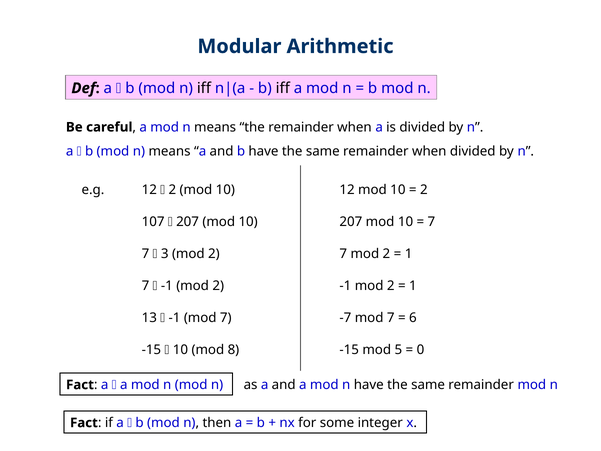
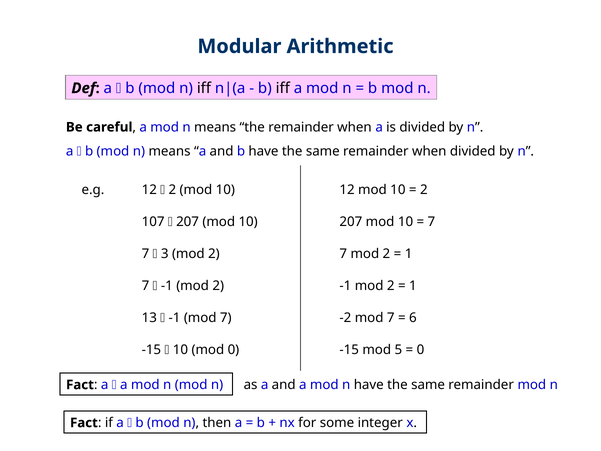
-7: -7 -> -2
mod 8: 8 -> 0
